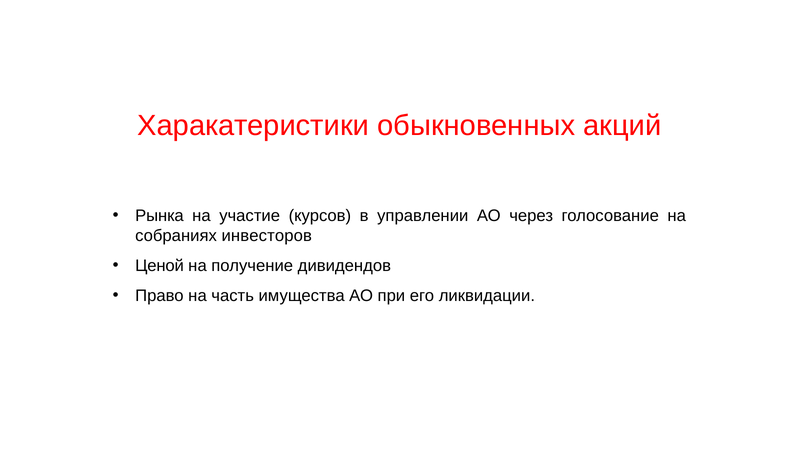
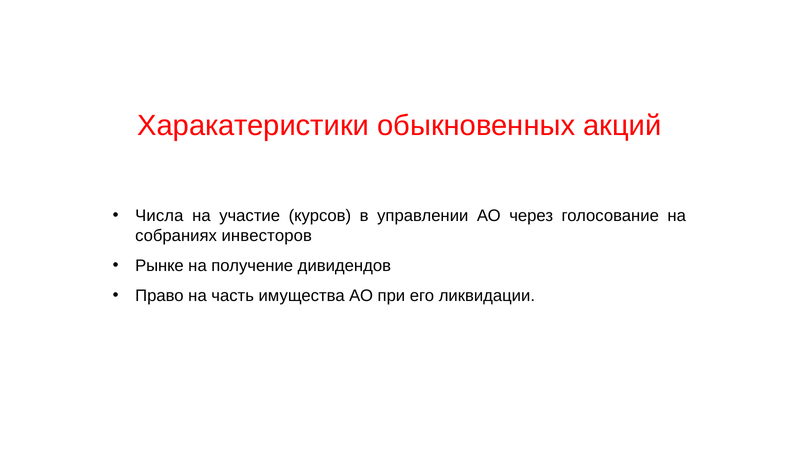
Рынка: Рынка -> Числа
Ценой: Ценой -> Рынке
